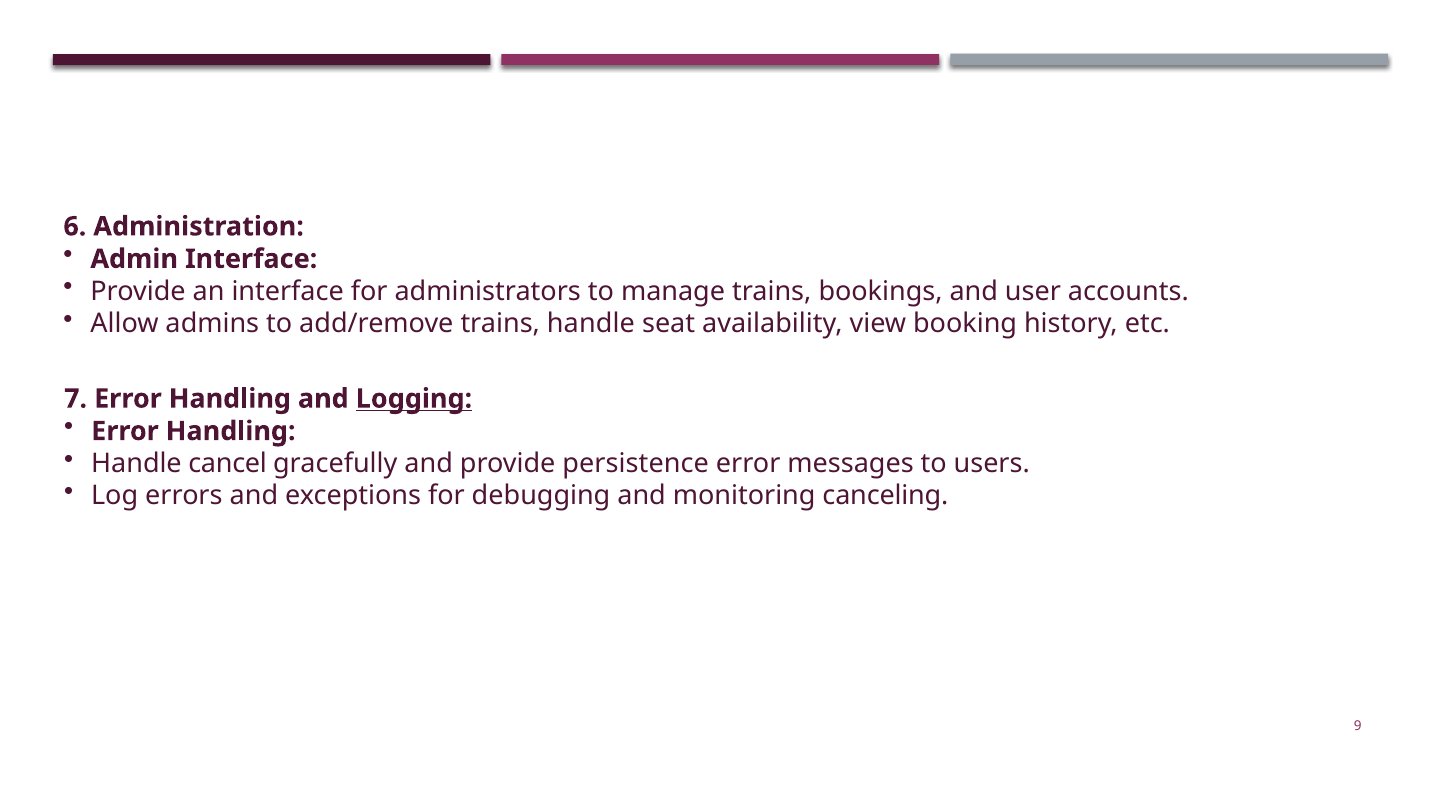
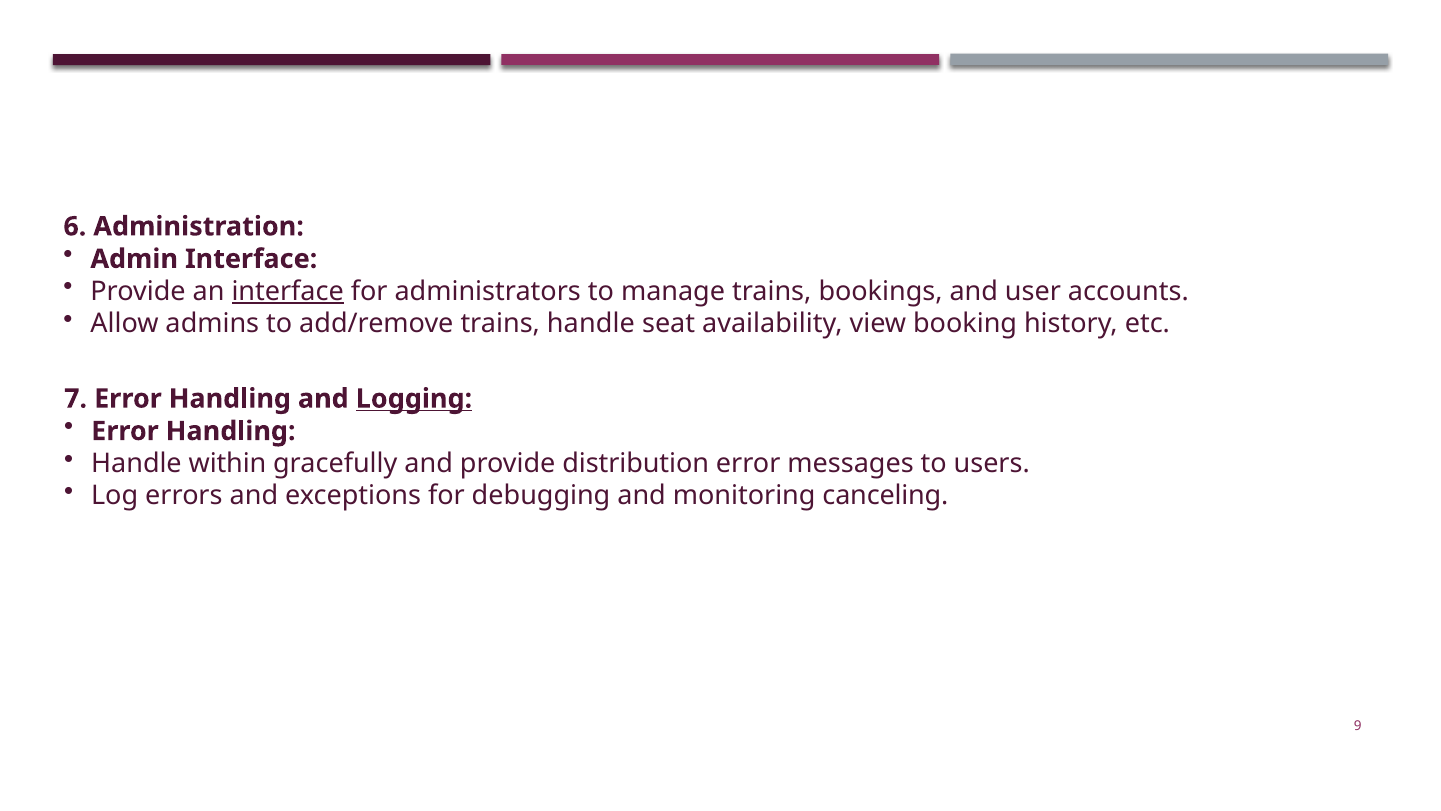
interface at (288, 291) underline: none -> present
cancel: cancel -> within
persistence: persistence -> distribution
